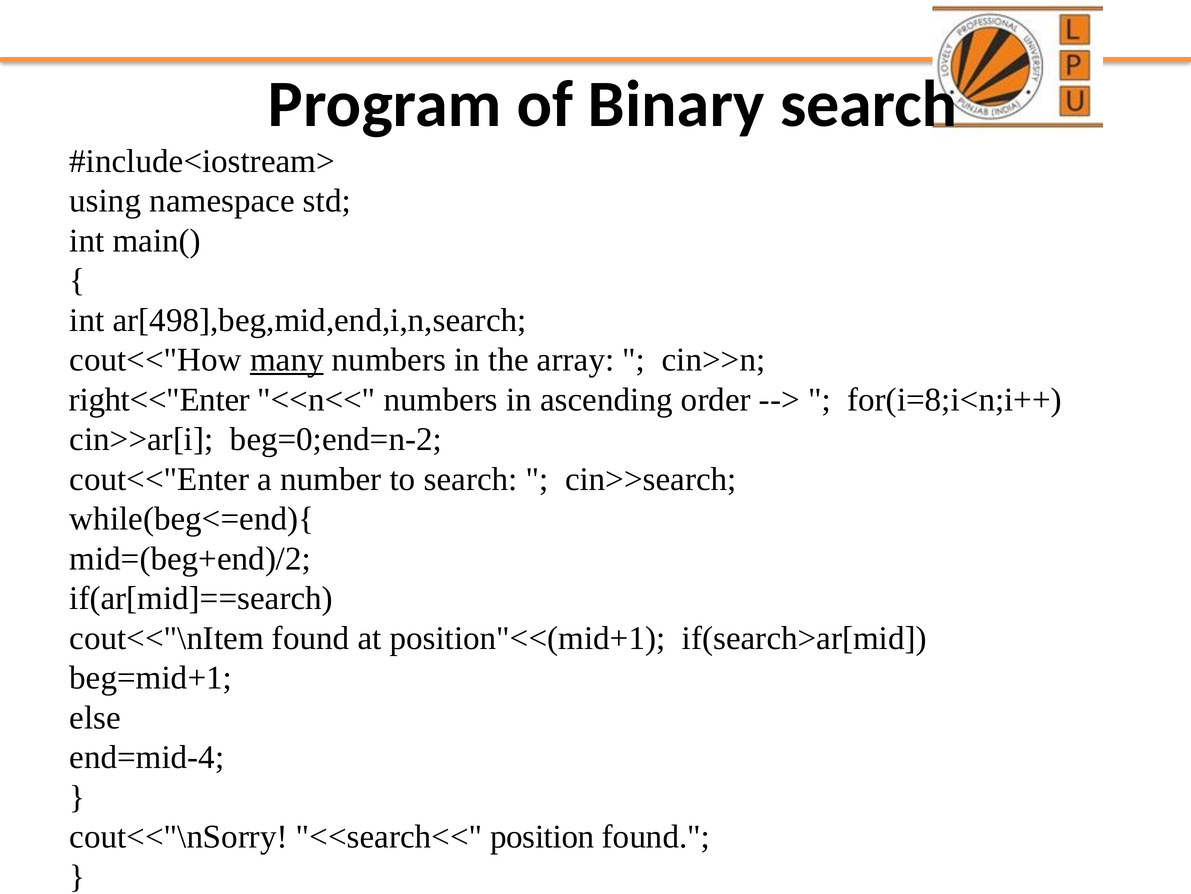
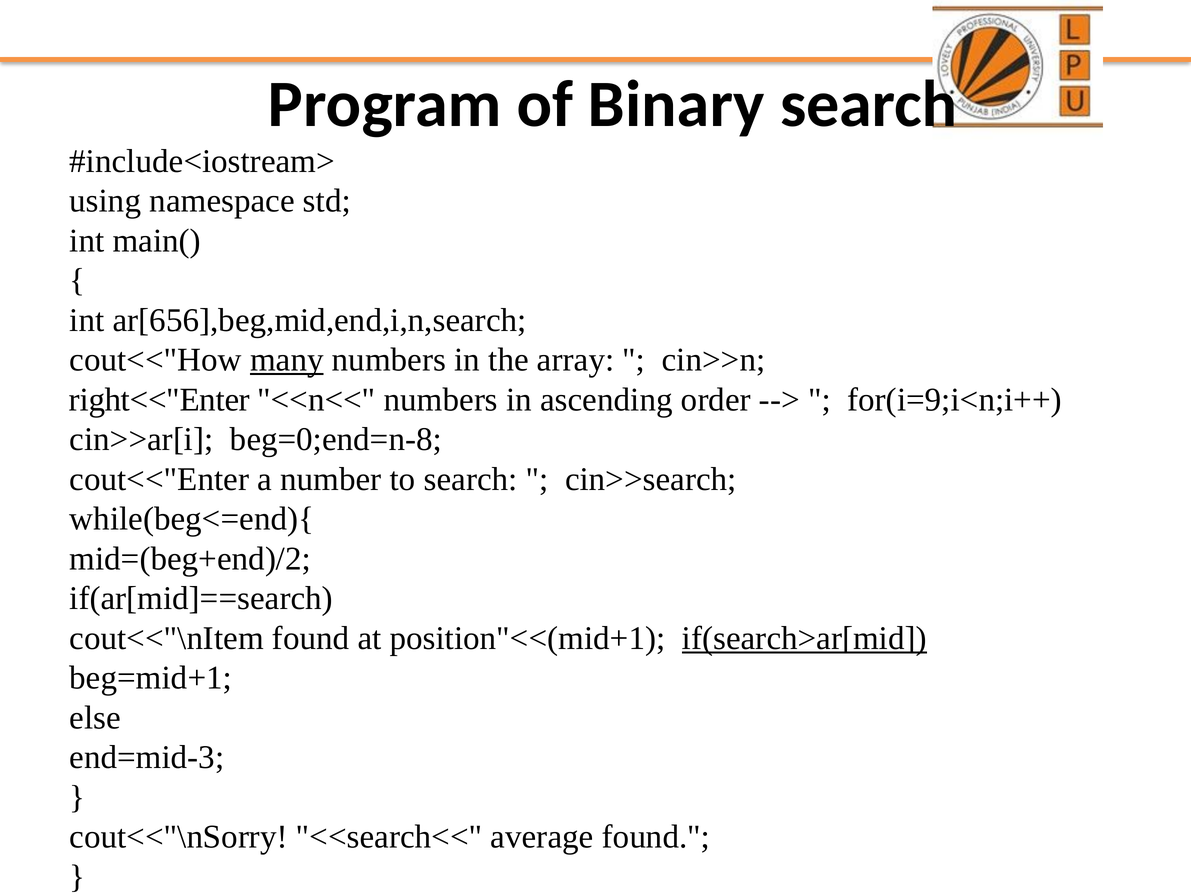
ar[498],beg,mid,end,i,n,search: ar[498],beg,mid,end,i,n,search -> ar[656],beg,mid,end,i,n,search
for(i=8;i<n;i++: for(i=8;i<n;i++ -> for(i=9;i<n;i++
beg=0;end=n-2: beg=0;end=n-2 -> beg=0;end=n-8
if(search>ar[mid underline: none -> present
end=mid-4: end=mid-4 -> end=mid-3
position: position -> average
